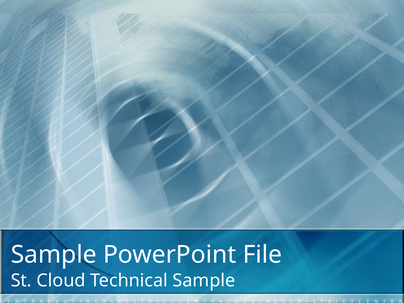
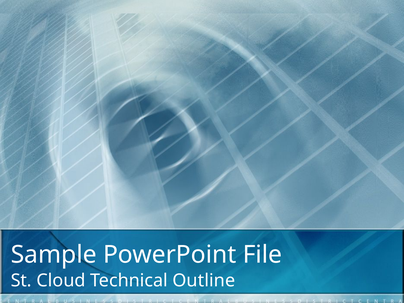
Technical Sample: Sample -> Outline
